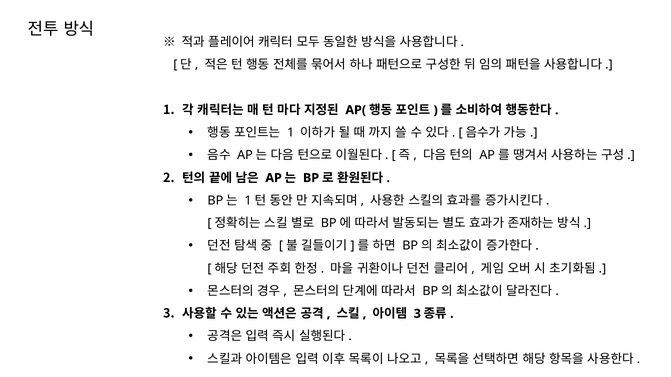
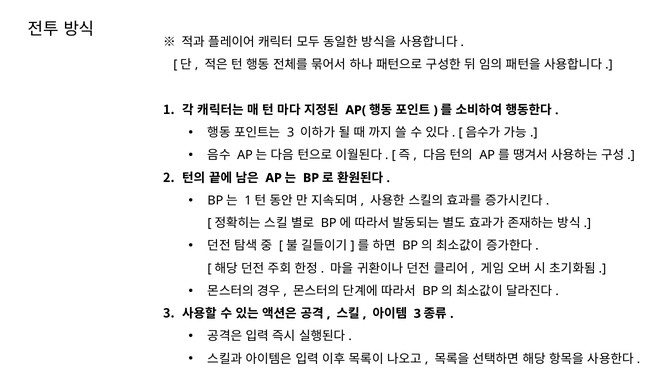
1 at (291, 133): 1 -> 3
